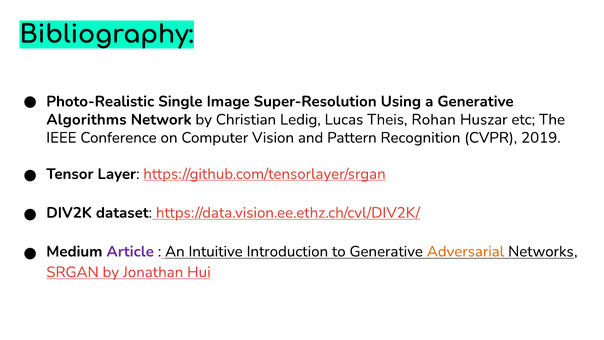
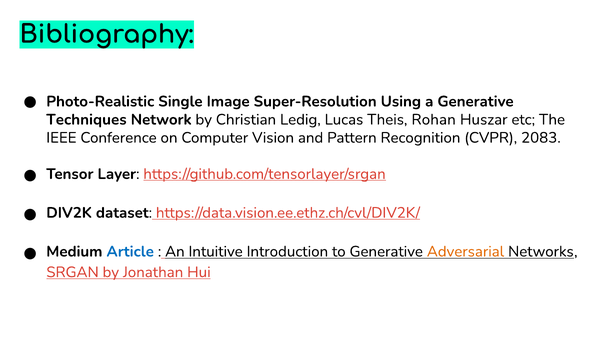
Algorithms: Algorithms -> Techniques
2019: 2019 -> 2083
Article colour: purple -> blue
